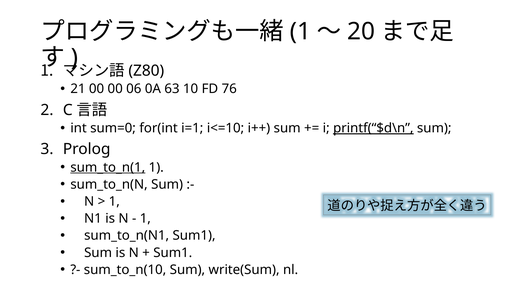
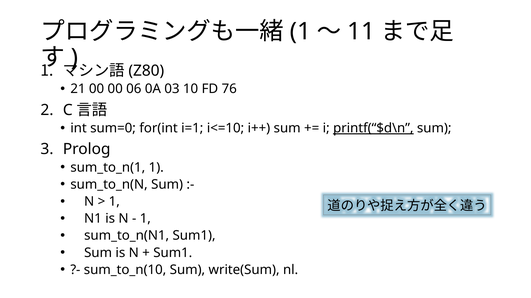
20: 20 -> 11
63: 63 -> 03
sum_to_n(1 underline: present -> none
